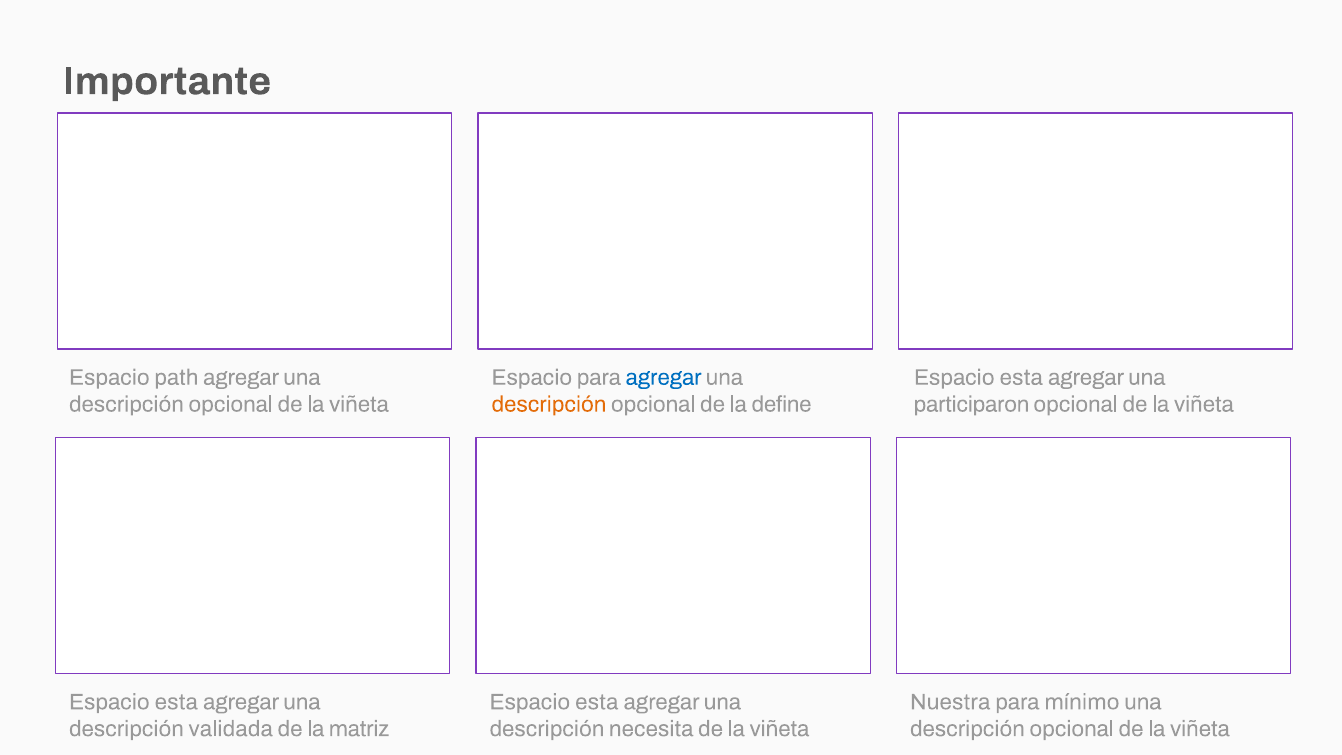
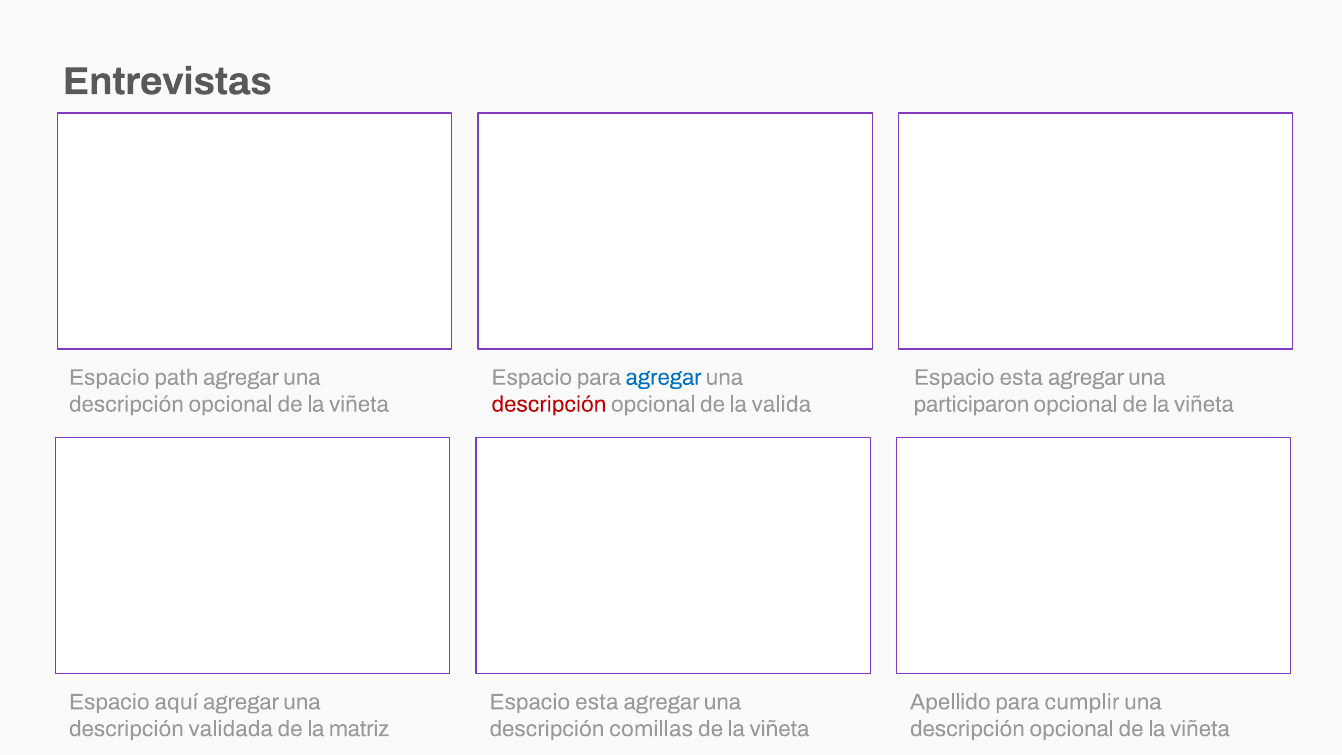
Importante: Importante -> Entrevistas
descripción at (549, 404) colour: orange -> red
define: define -> valida
esta at (176, 702): esta -> aquí
Nuestra: Nuestra -> Apellido
mínimo: mínimo -> cumplir
necesita: necesita -> comillas
